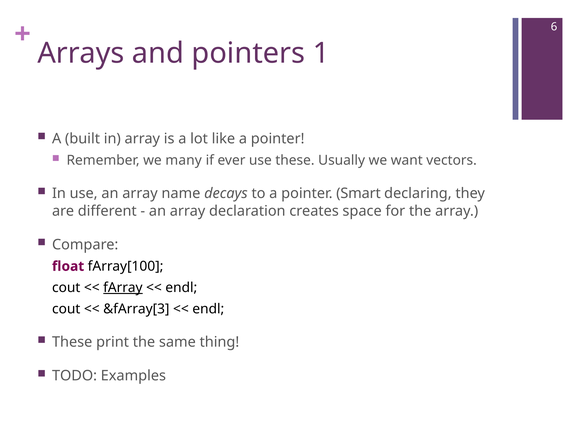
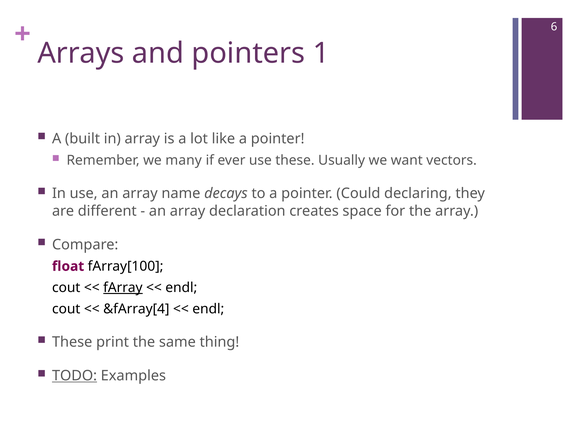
Smart: Smart -> Could
&fArray[3: &fArray[3 -> &fArray[4
TODO underline: none -> present
